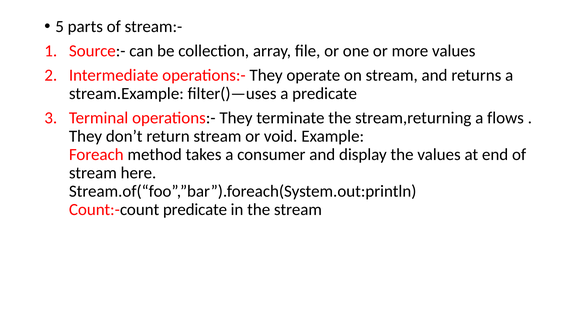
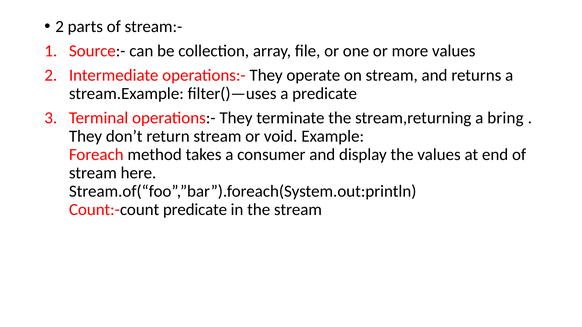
5 at (60, 27): 5 -> 2
flows: flows -> bring
